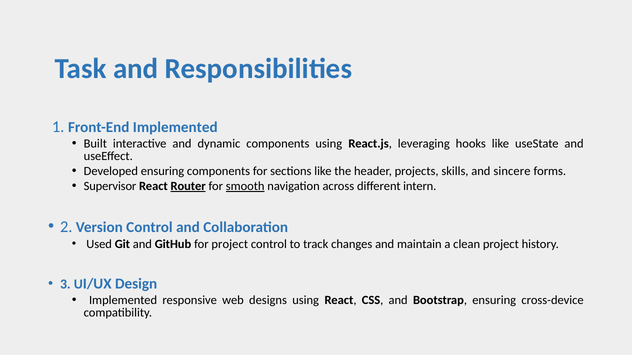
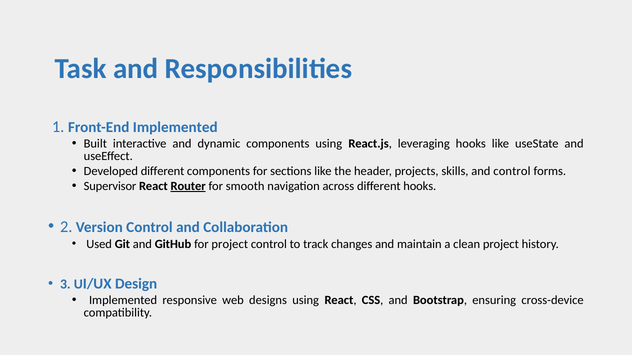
Developed ensuring: ensuring -> different
and sincere: sincere -> control
smooth underline: present -> none
different intern: intern -> hooks
